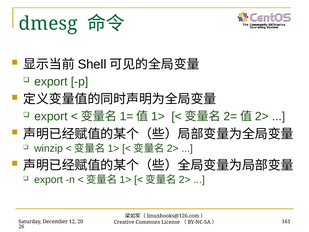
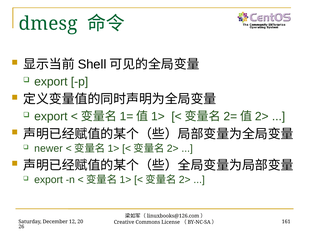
winzip: winzip -> newer
